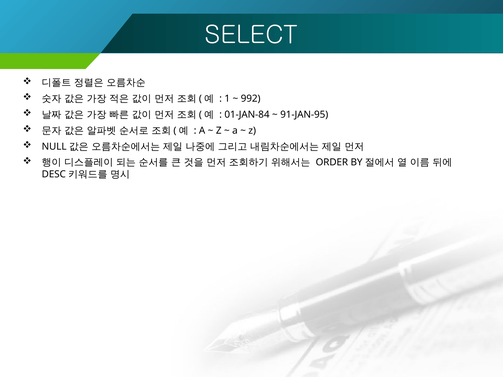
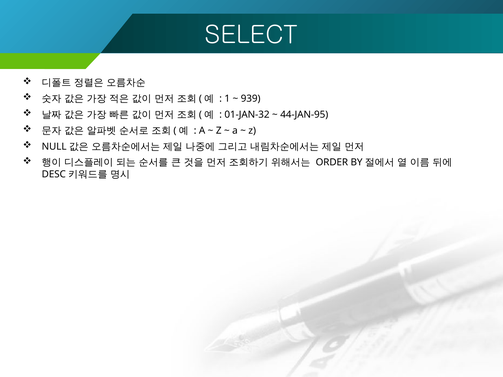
992: 992 -> 939
01-JAN-84: 01-JAN-84 -> 01-JAN-32
91-JAN-95: 91-JAN-95 -> 44-JAN-95
